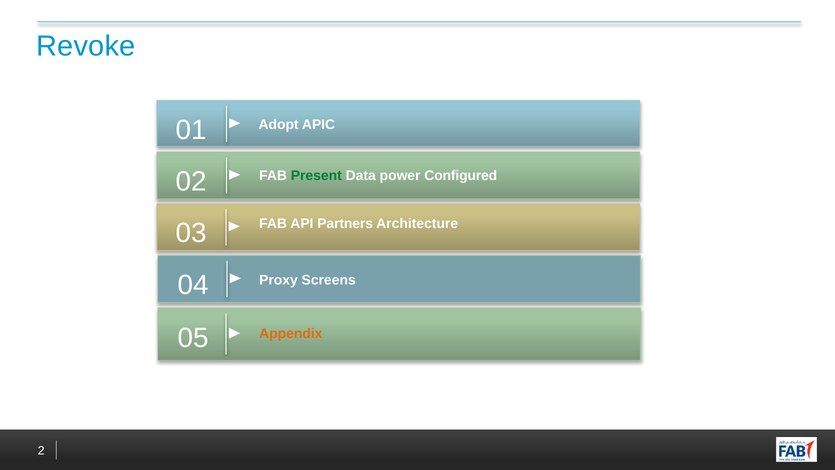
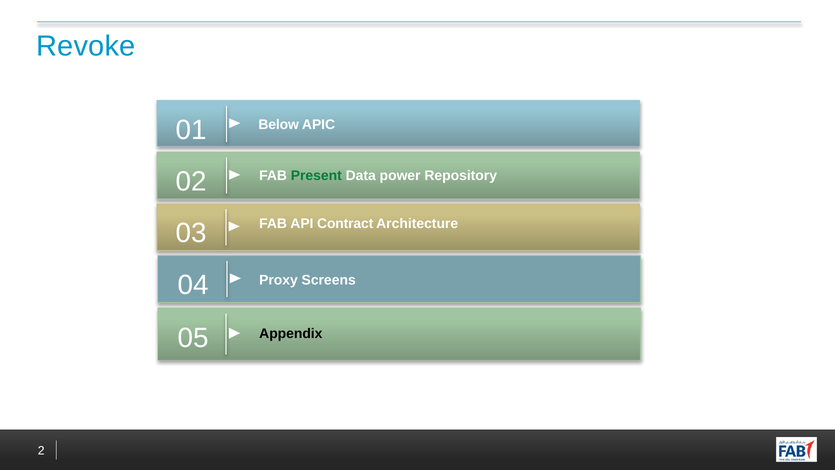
Adopt: Adopt -> Below
Configured: Configured -> Repository
Partners: Partners -> Contract
Appendix colour: orange -> black
